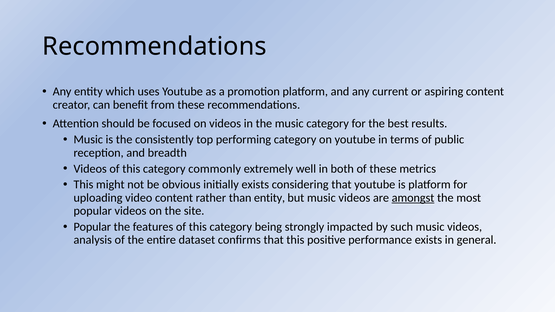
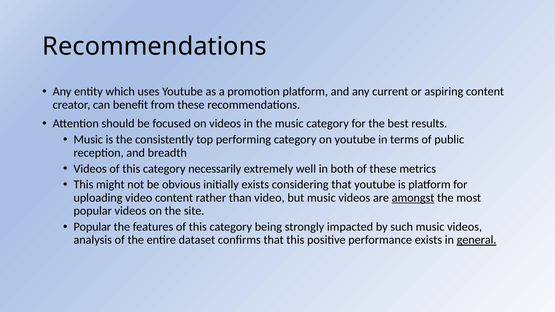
commonly: commonly -> necessarily
than entity: entity -> video
general underline: none -> present
